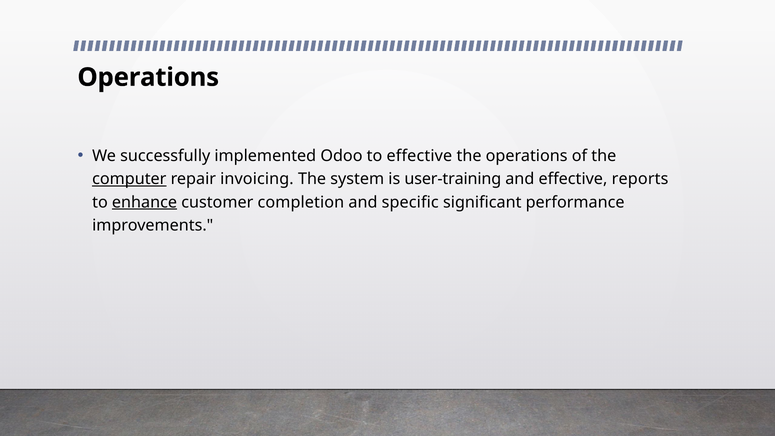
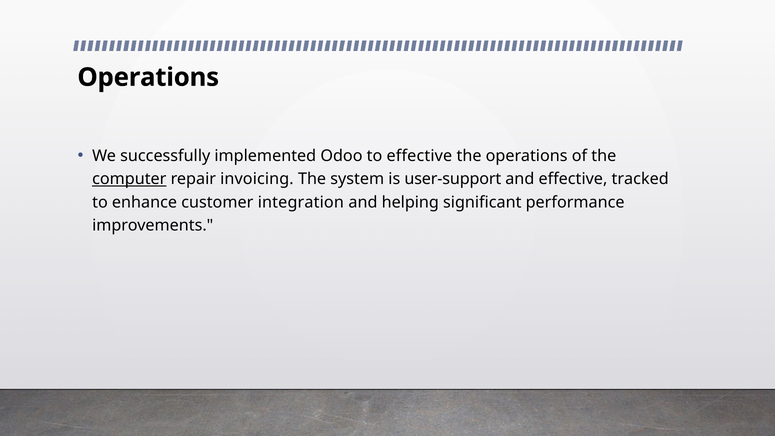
user-training: user-training -> user-support
reports: reports -> tracked
enhance underline: present -> none
completion: completion -> integration
specific: specific -> helping
